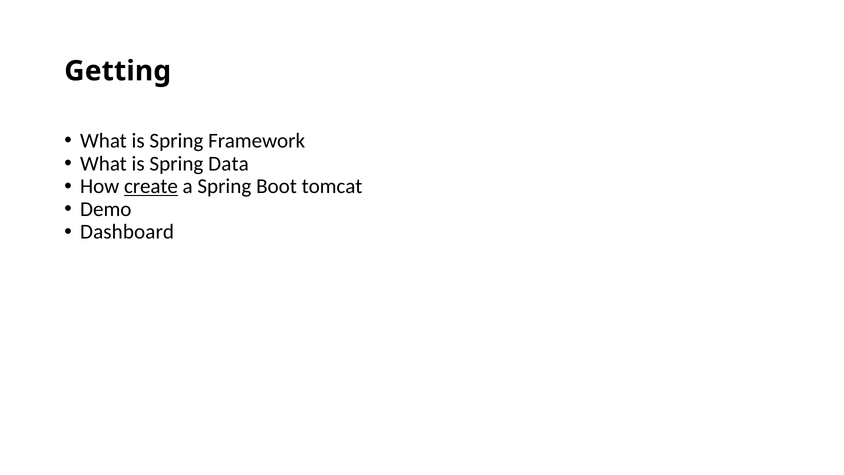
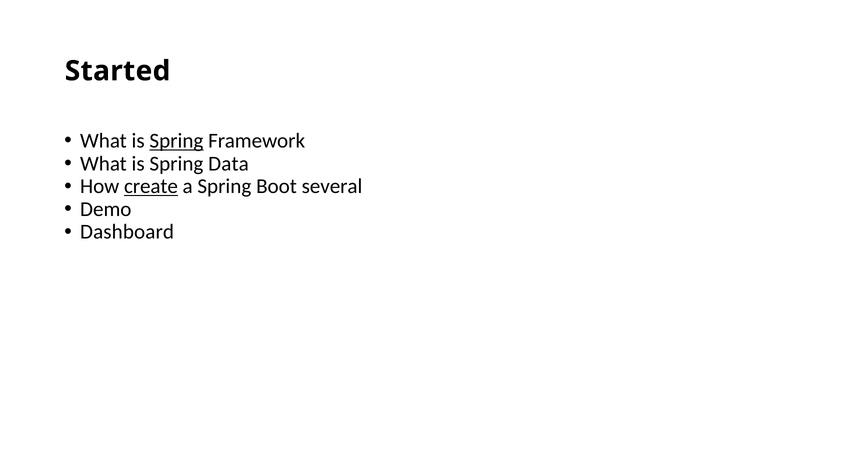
Getting: Getting -> Started
Spring at (176, 141) underline: none -> present
tomcat: tomcat -> several
